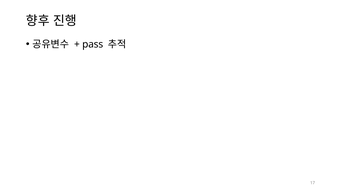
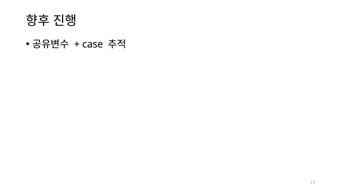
pass: pass -> case
